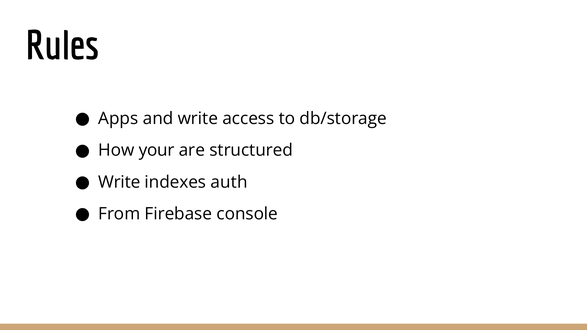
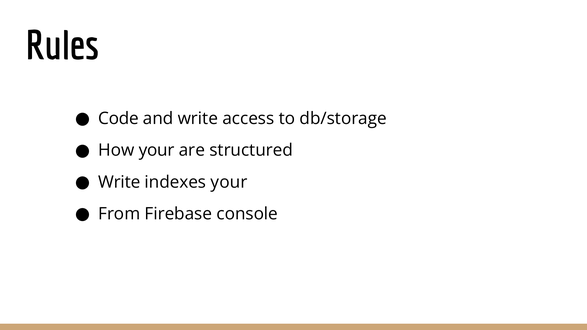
Apps: Apps -> Code
indexes auth: auth -> your
